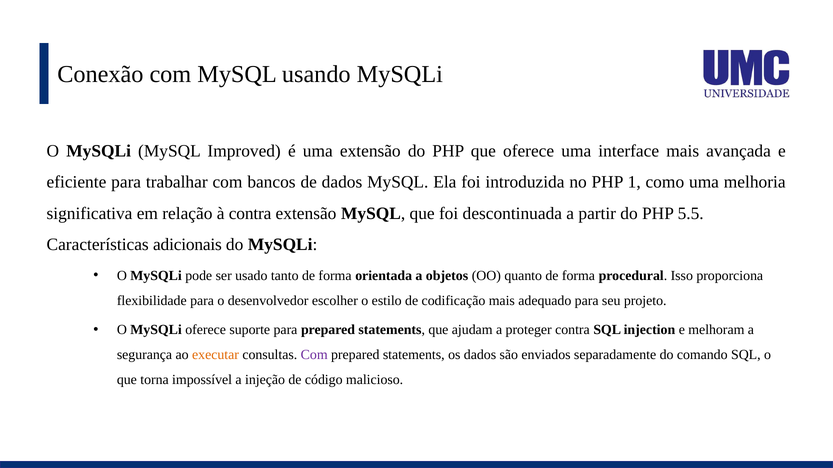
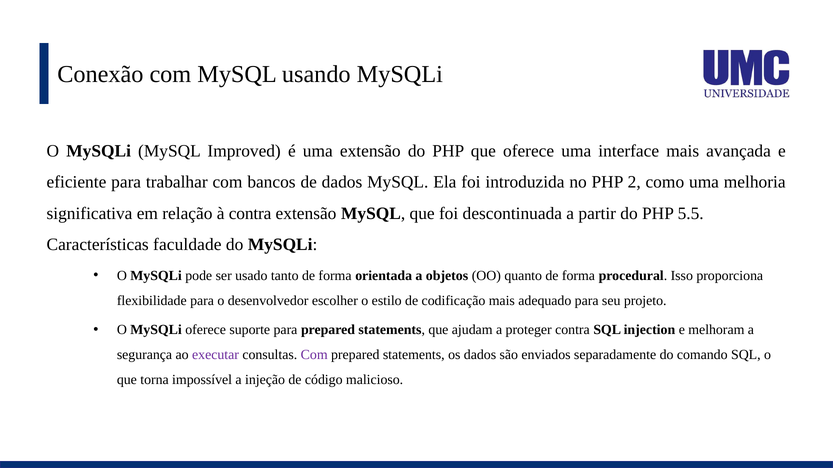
1: 1 -> 2
adicionais: adicionais -> faculdade
executar colour: orange -> purple
